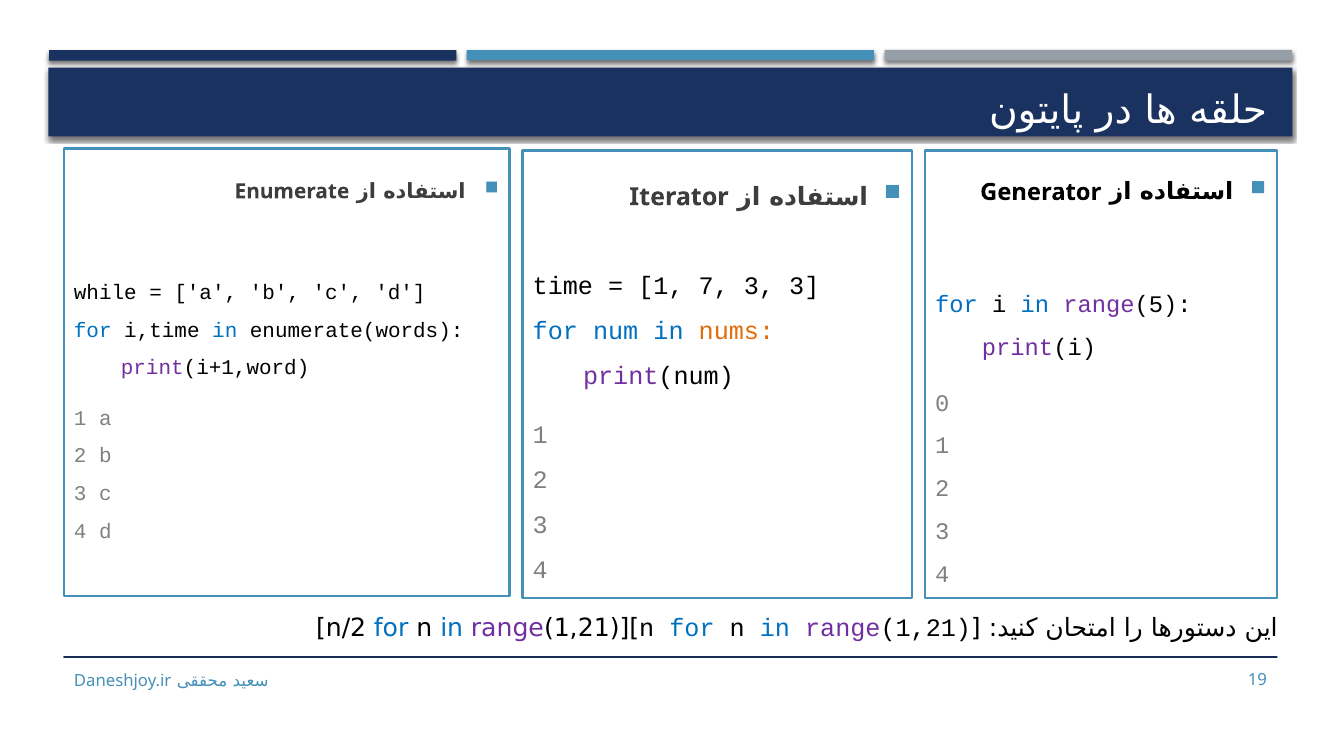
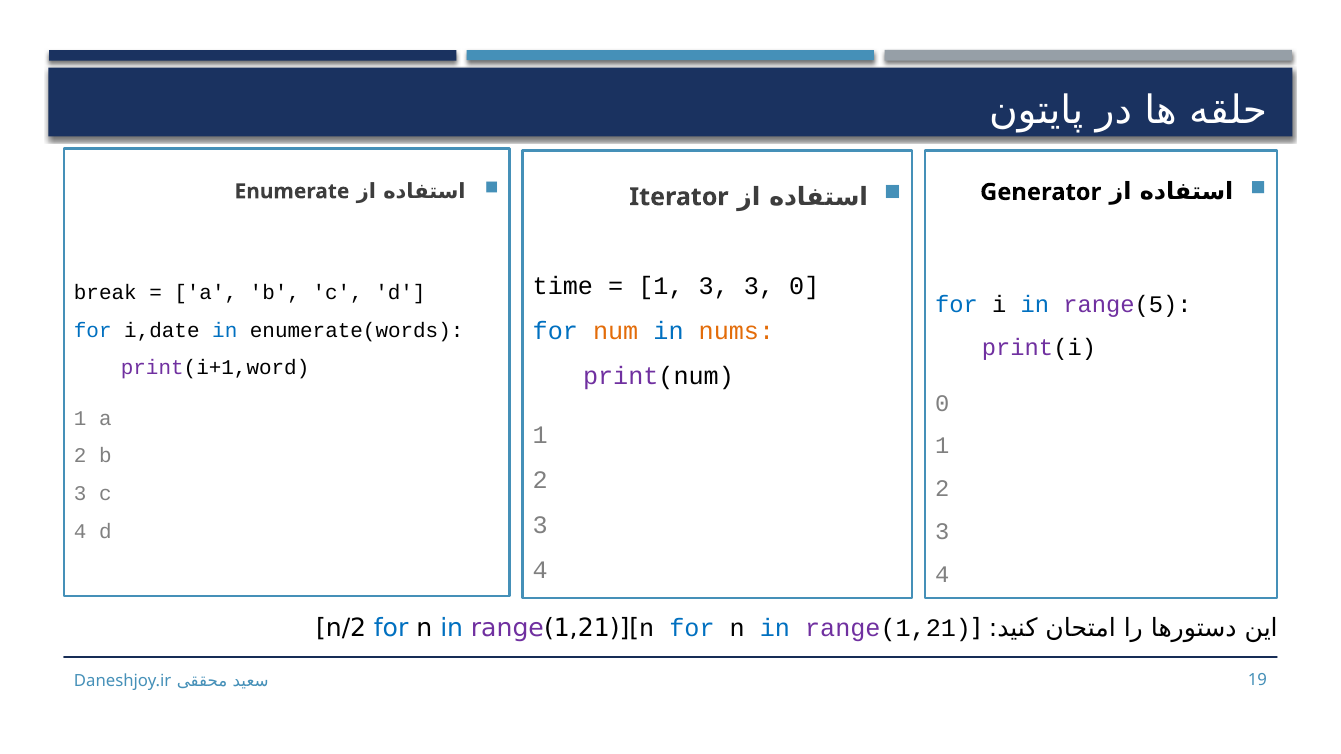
1 7: 7 -> 3
3 3: 3 -> 0
while: while -> break
num colour: blue -> orange
i,time: i,time -> i,date
